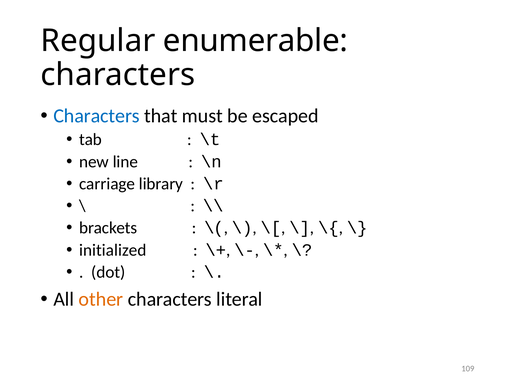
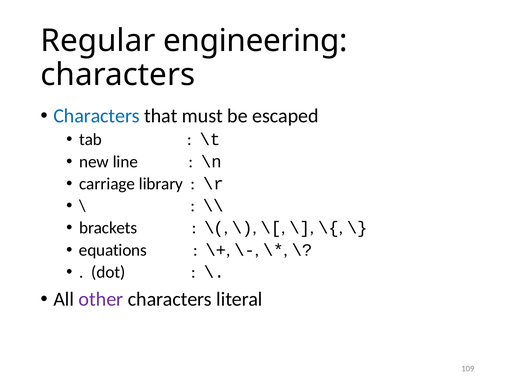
enumerable: enumerable -> engineering
initialized: initialized -> equations
other colour: orange -> purple
